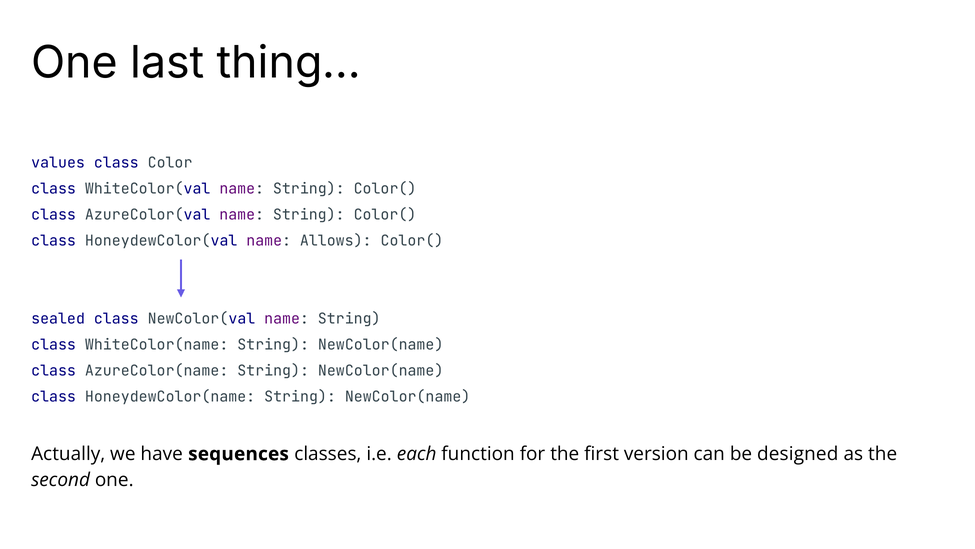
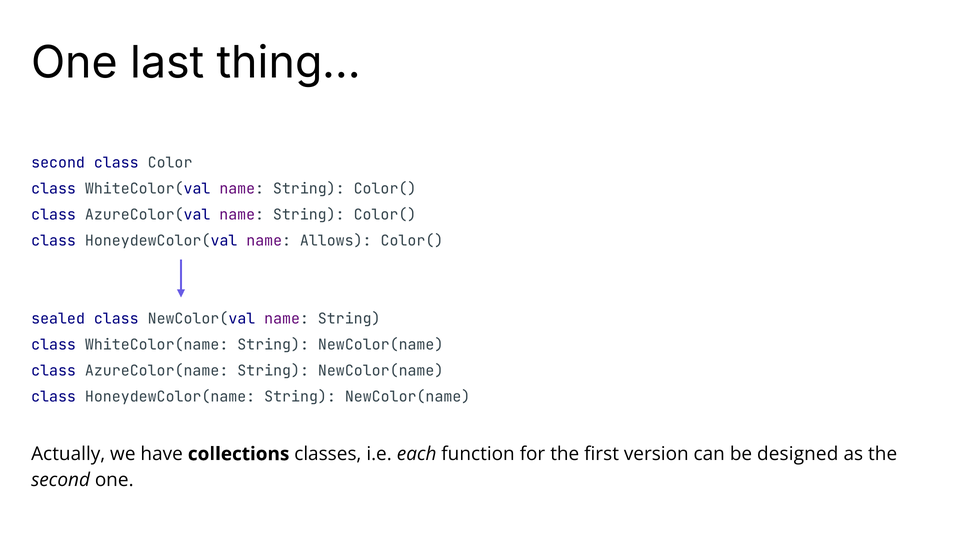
values at (58, 163): values -> second
sequences: sequences -> collections
